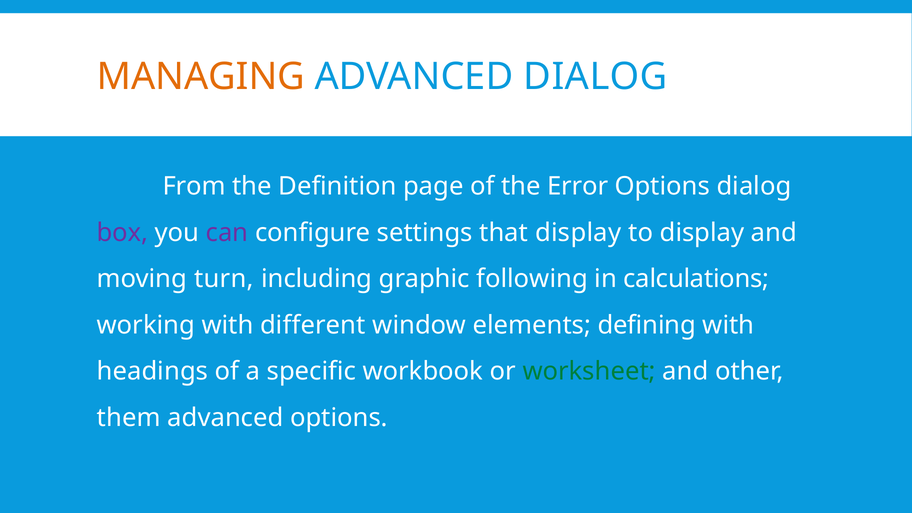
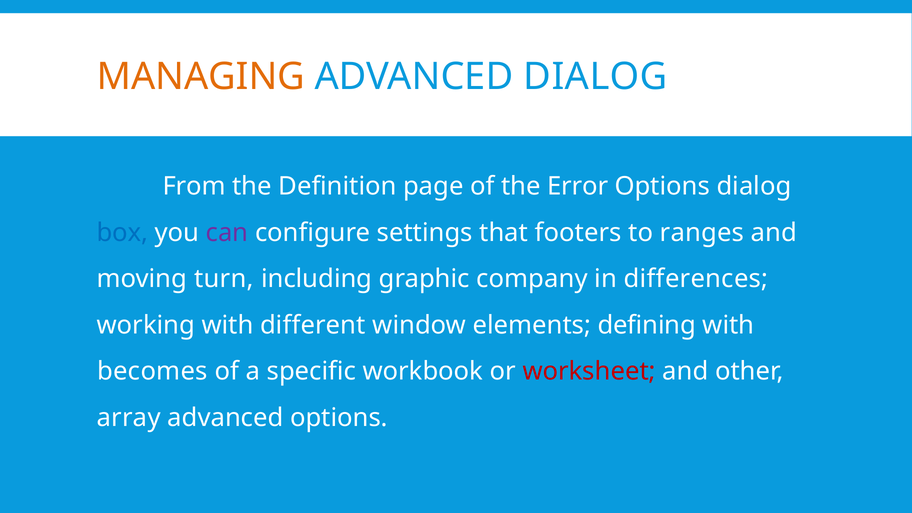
box colour: purple -> blue
that display: display -> footers
to display: display -> ranges
following: following -> company
calculations: calculations -> differences
headings: headings -> becomes
worksheet colour: green -> red
them: them -> array
